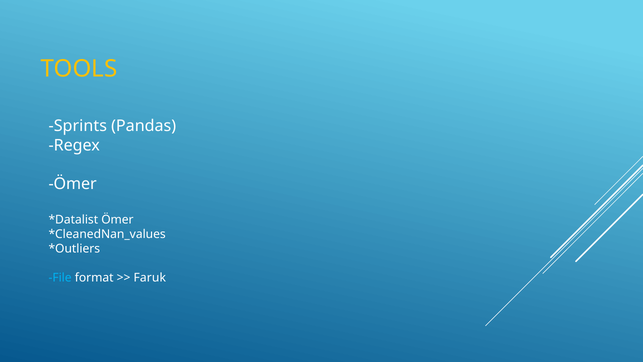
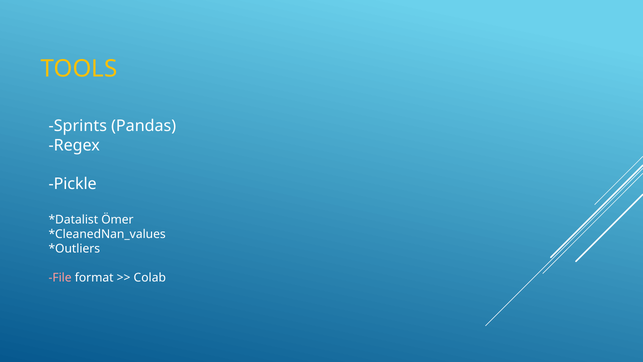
Ömer at (73, 184): Ömer -> Pickle
File colour: light blue -> pink
Faruk: Faruk -> Colab
